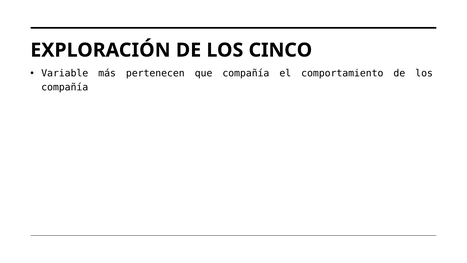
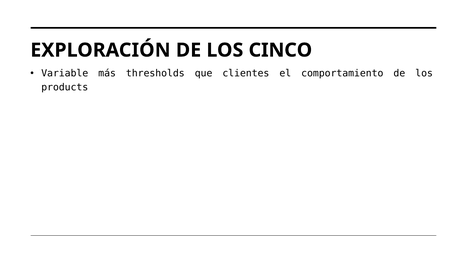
pertenecen: pertenecen -> thresholds
que compañía: compañía -> clientes
compañía at (65, 87): compañía -> products
